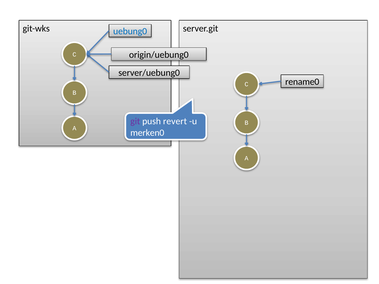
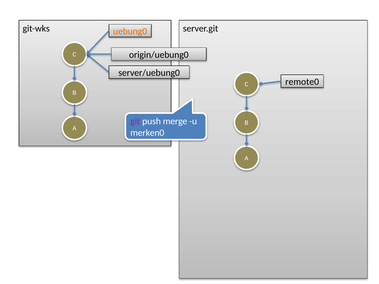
uebung0 colour: blue -> orange
rename0: rename0 -> remote0
revert: revert -> merge
